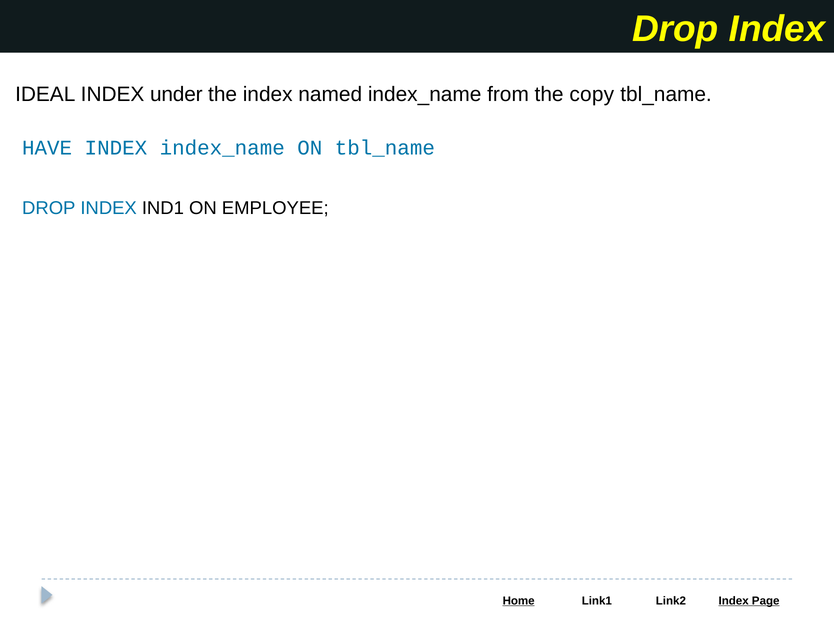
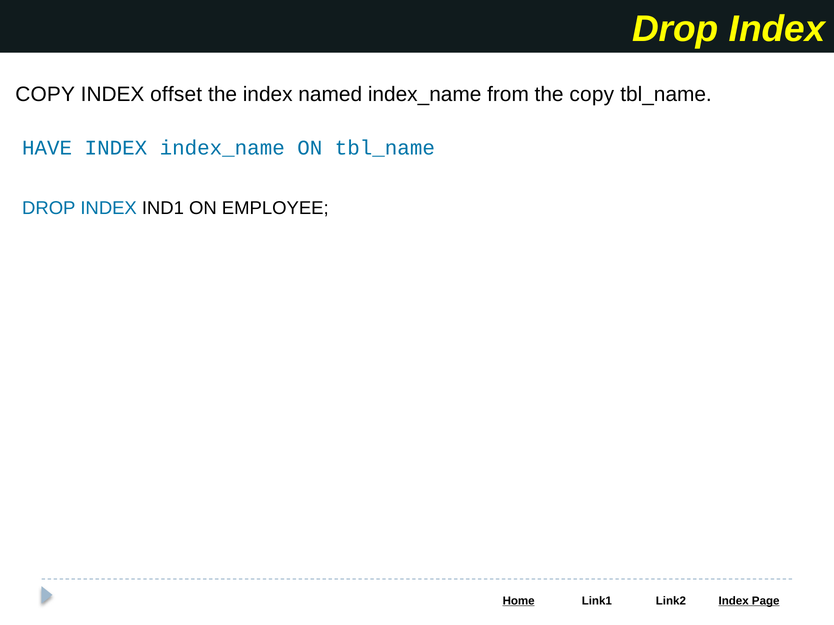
IDEAL at (45, 94): IDEAL -> COPY
under: under -> offset
